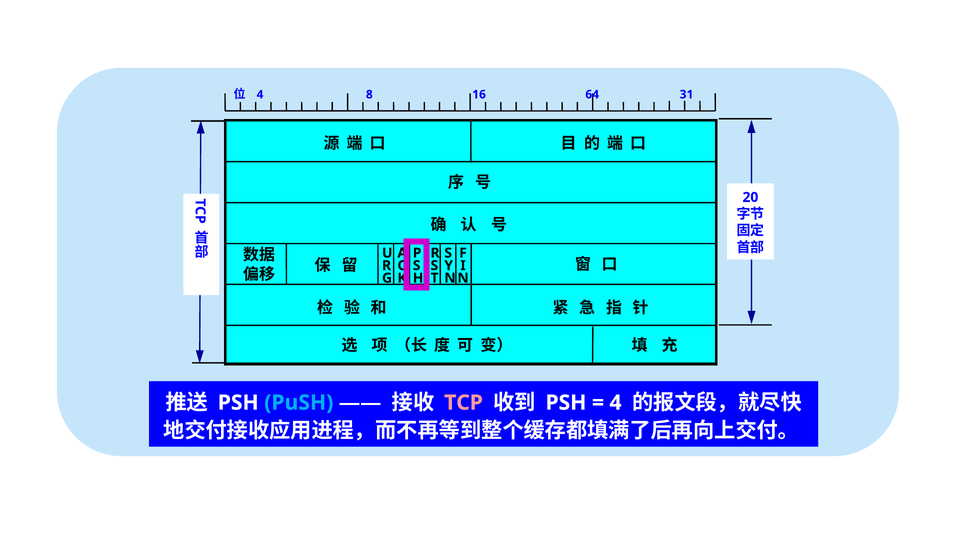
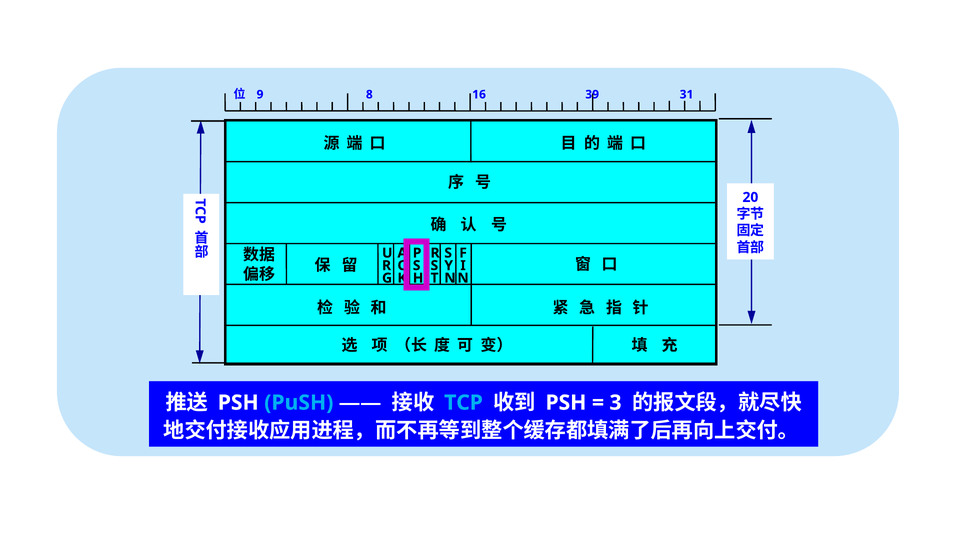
4 at (260, 94): 4 -> 9
64: 64 -> 39
TCP colour: pink -> light blue
4 at (616, 403): 4 -> 3
